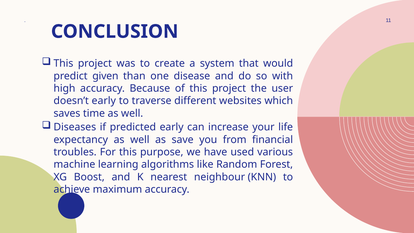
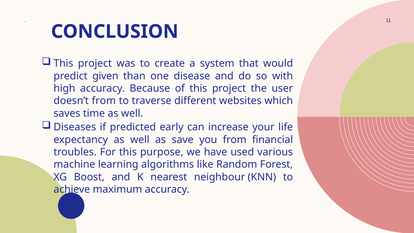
doesn’t early: early -> from
